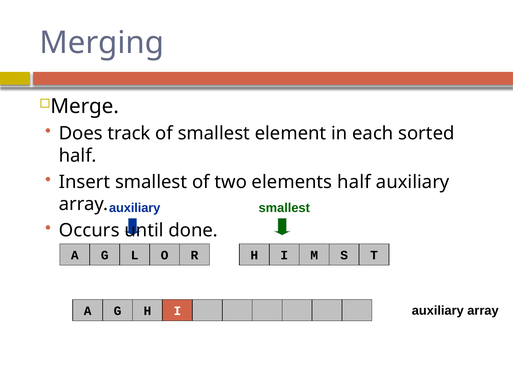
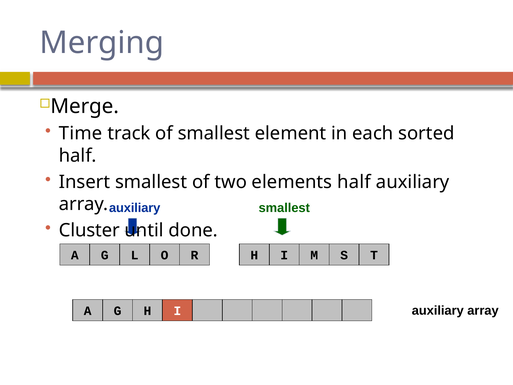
Does: Does -> Time
Occurs: Occurs -> Cluster
